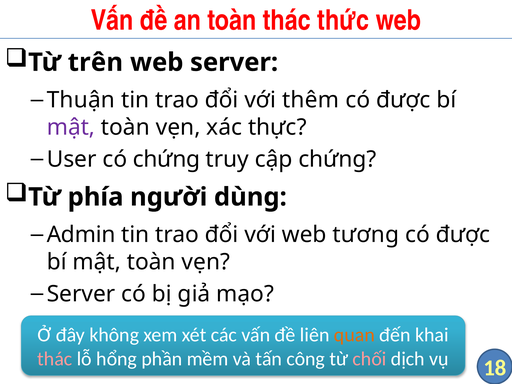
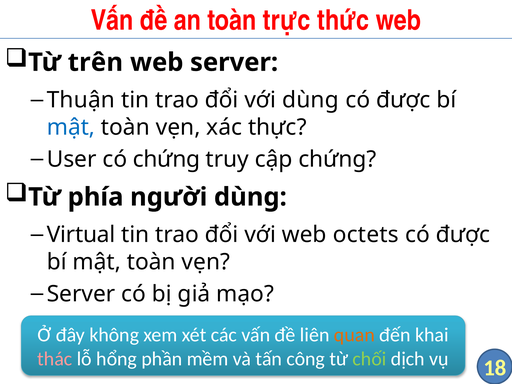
toàn thác: thác -> trực
với thêm: thêm -> dùng
mật at (71, 127) colour: purple -> blue
Admin: Admin -> Virtual
tương: tương -> octets
chối colour: pink -> light green
